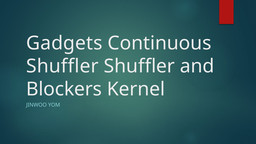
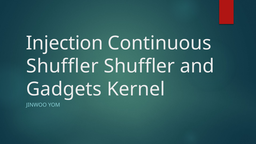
Gadgets: Gadgets -> Injection
Blockers: Blockers -> Gadgets
